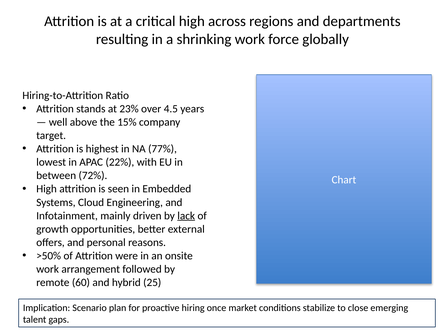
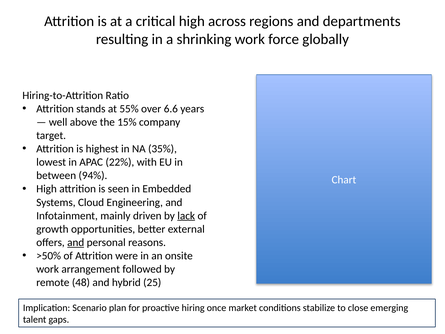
23%: 23% -> 55%
4.5: 4.5 -> 6.6
77%: 77% -> 35%
72%: 72% -> 94%
and at (76, 242) underline: none -> present
60: 60 -> 48
